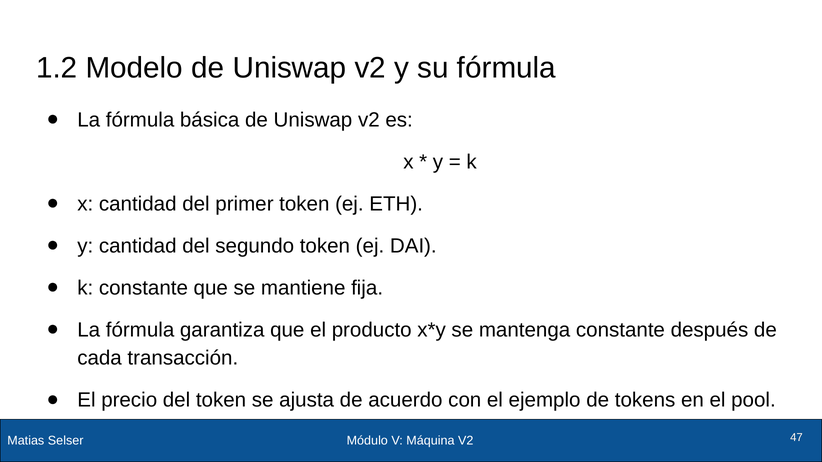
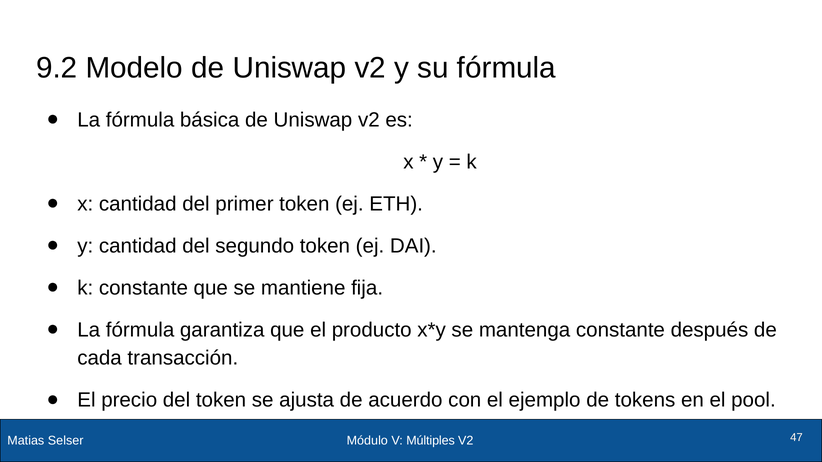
1.2: 1.2 -> 9.2
Máquina: Máquina -> Múltiples
